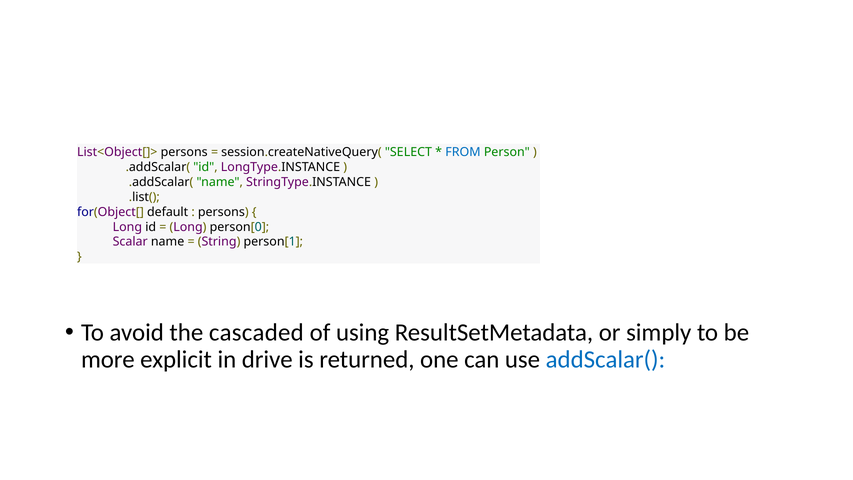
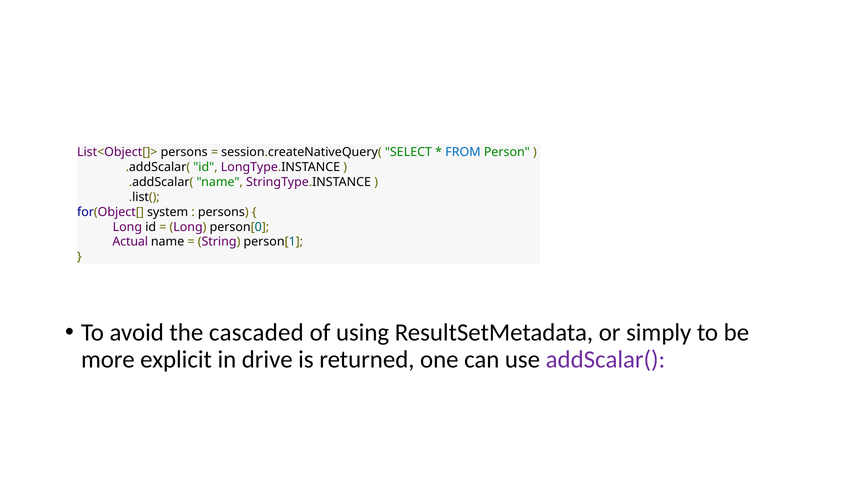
default: default -> system
Scalar: Scalar -> Actual
addScalar( colour: blue -> purple
